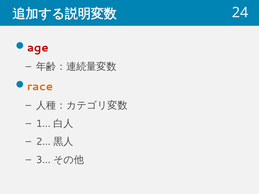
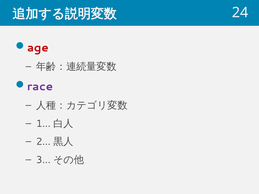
race colour: orange -> purple
